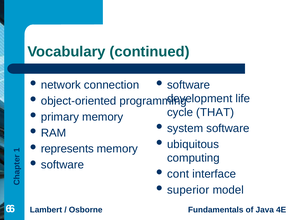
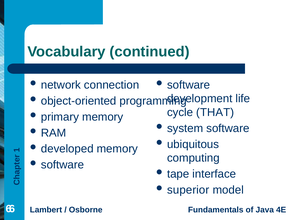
represents: represents -> developed
cont: cont -> tape
